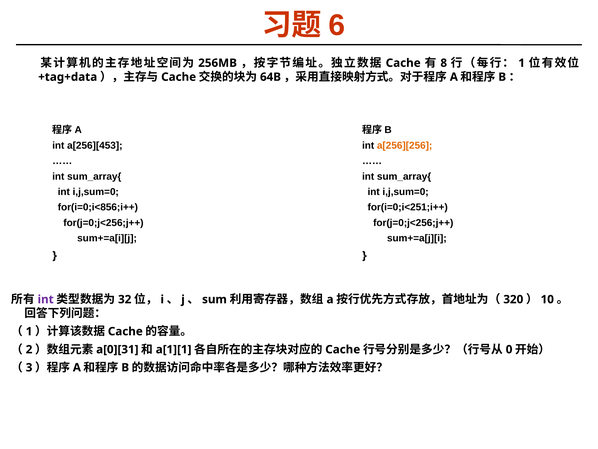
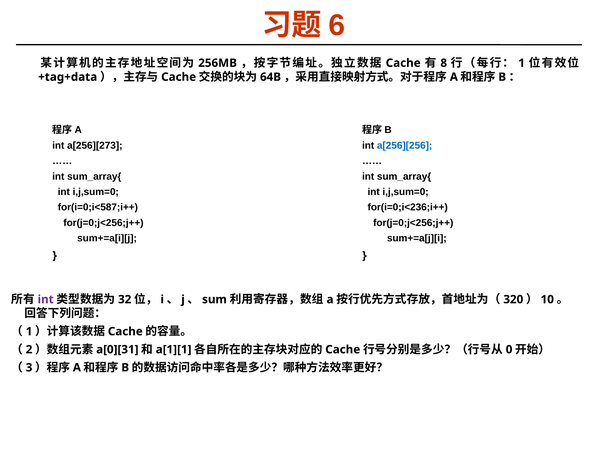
a[256][453: a[256][453 -> a[256][273
a[256][256 colour: orange -> blue
for(i=0;i<856;i++: for(i=0;i<856;i++ -> for(i=0;i<587;i++
for(i=0;i<251;i++: for(i=0;i<251;i++ -> for(i=0;i<236;i++
